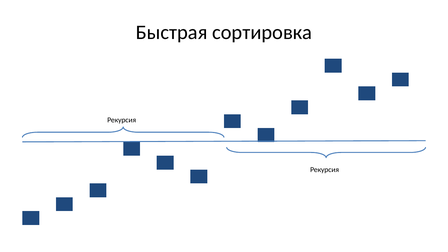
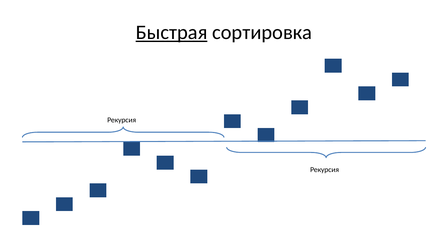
Быстрая underline: none -> present
